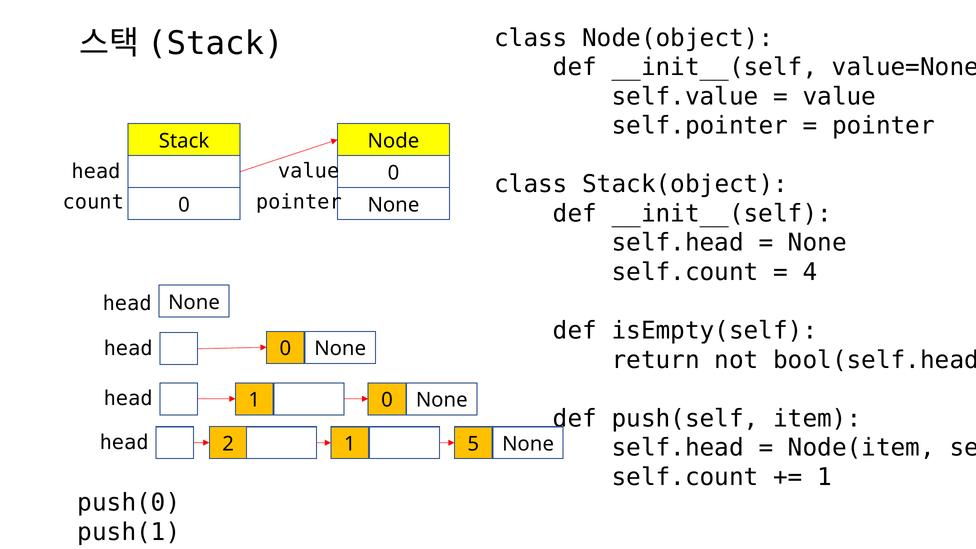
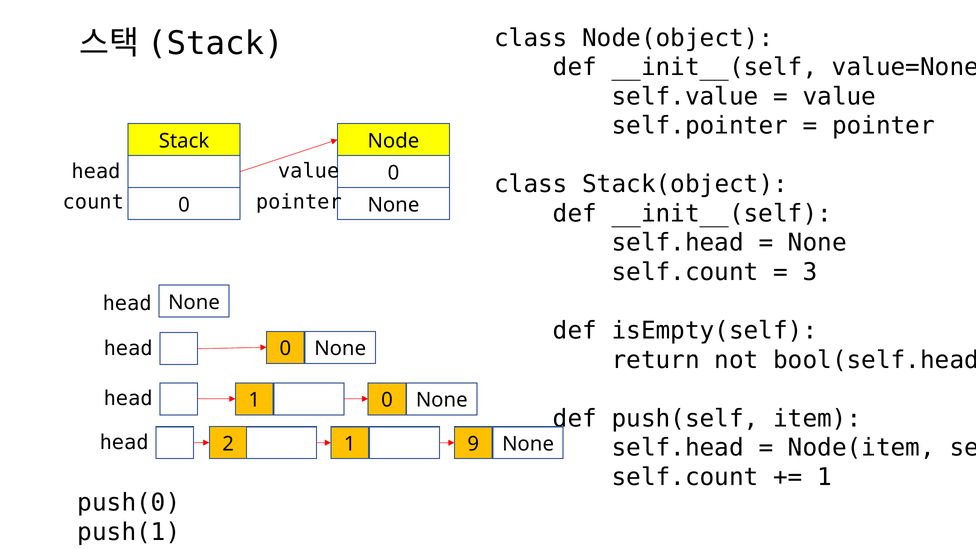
4: 4 -> 3
5: 5 -> 9
